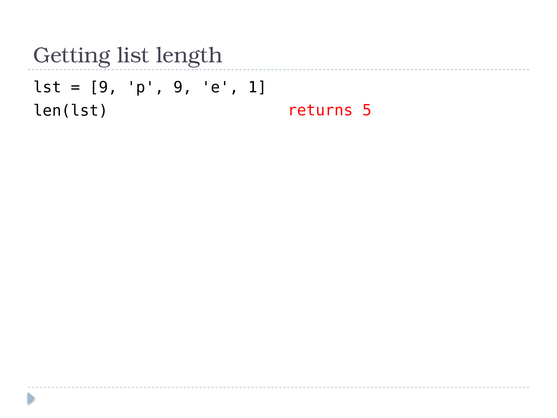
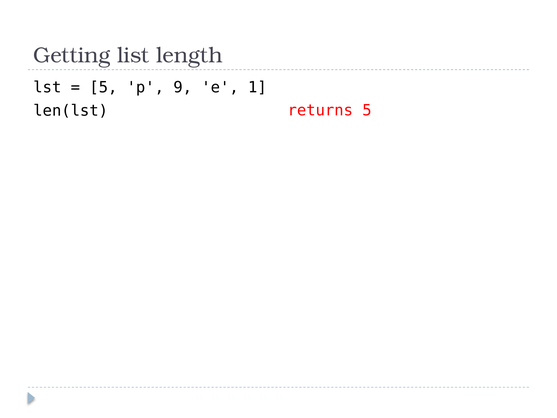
9 at (103, 87): 9 -> 5
